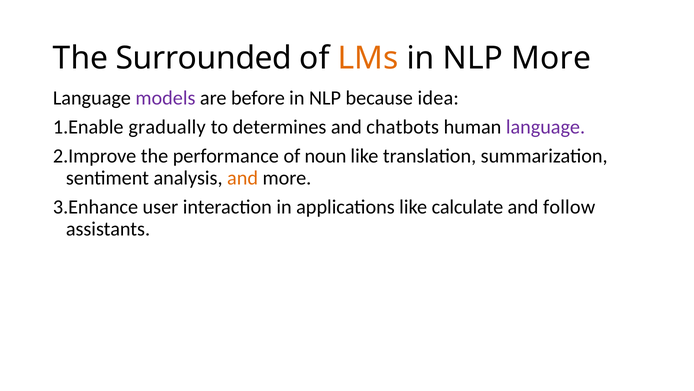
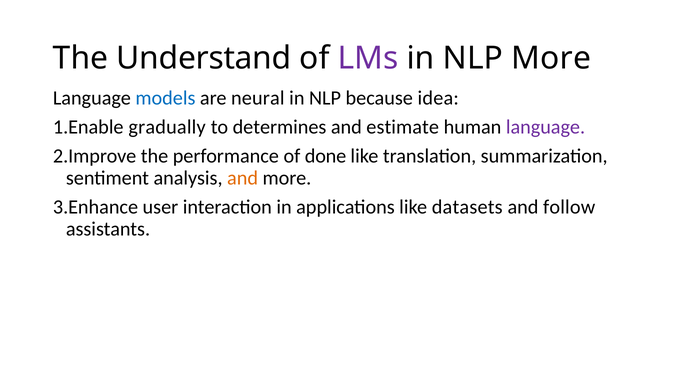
Surrounded: Surrounded -> Understand
LMs colour: orange -> purple
models colour: purple -> blue
before: before -> neural
chatbots: chatbots -> estimate
noun: noun -> done
calculate: calculate -> datasets
